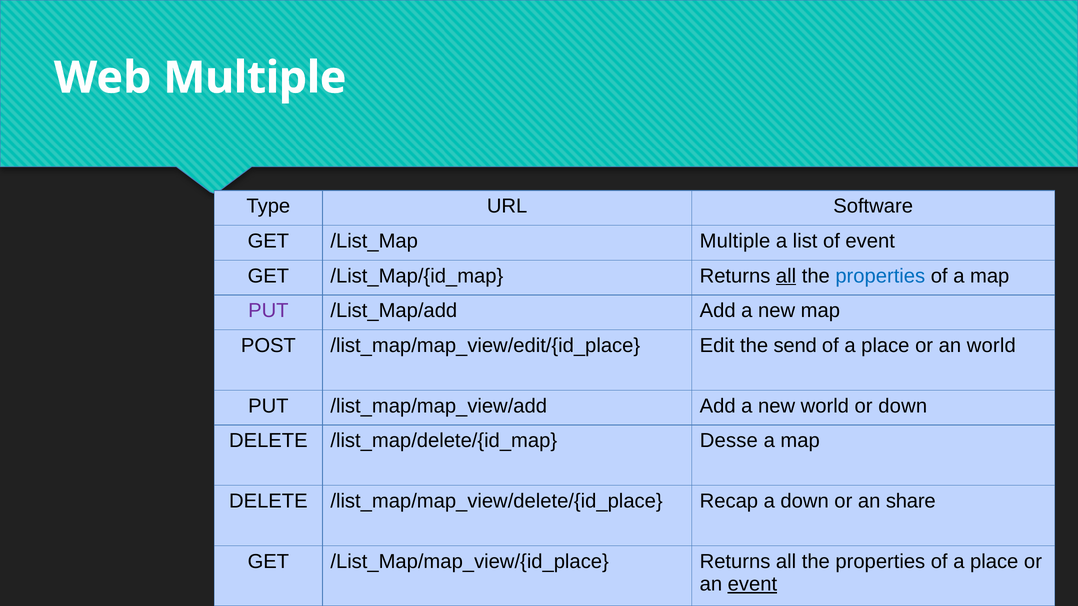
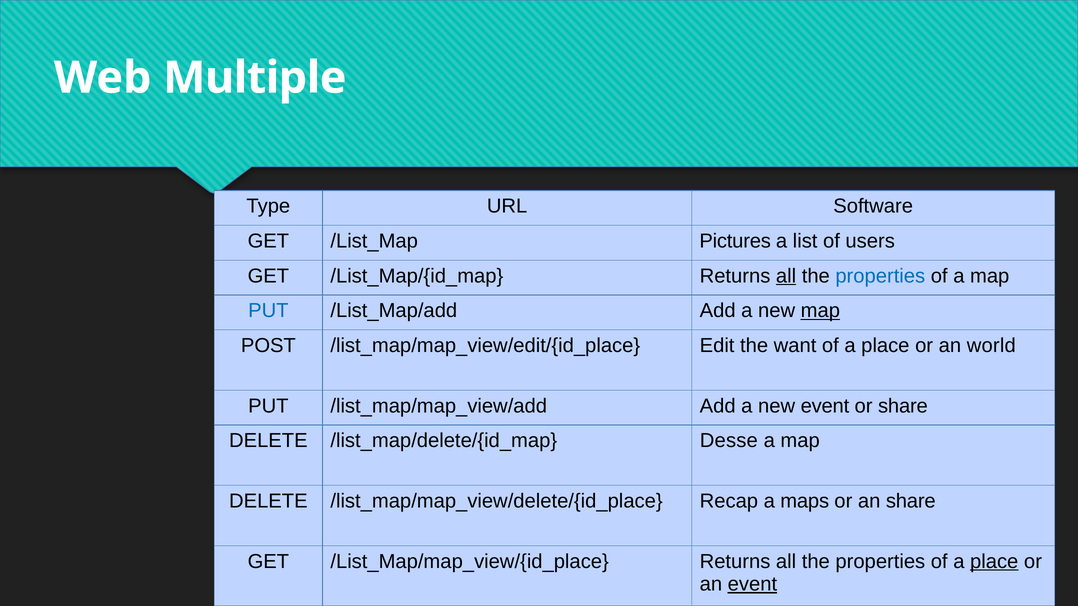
Multiple at (735, 241): Multiple -> Pictures
of event: event -> users
PUT at (268, 311) colour: purple -> blue
map at (820, 311) underline: none -> present
send: send -> want
new world: world -> event
or down: down -> share
a down: down -> maps
place at (994, 562) underline: none -> present
